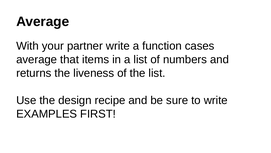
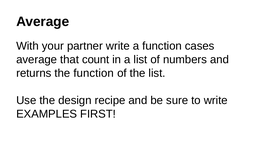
items: items -> count
the liveness: liveness -> function
